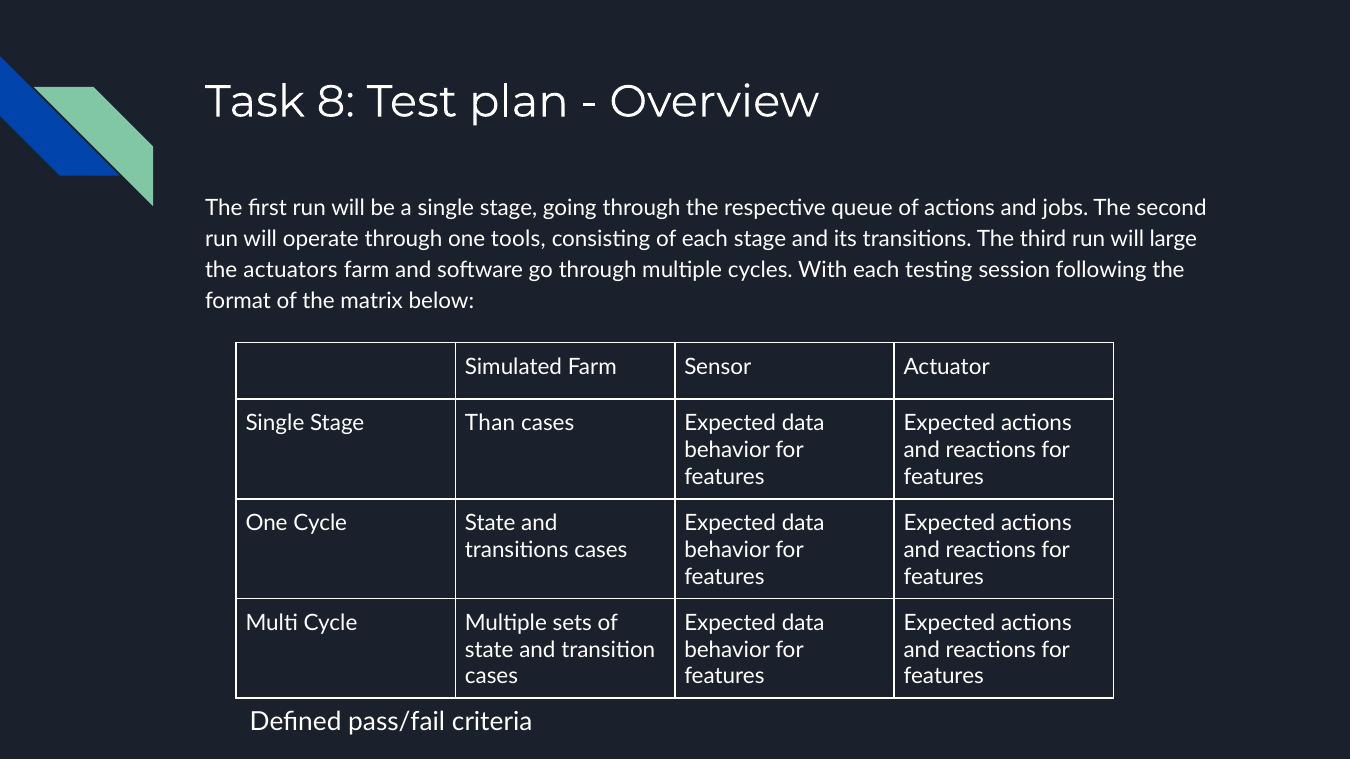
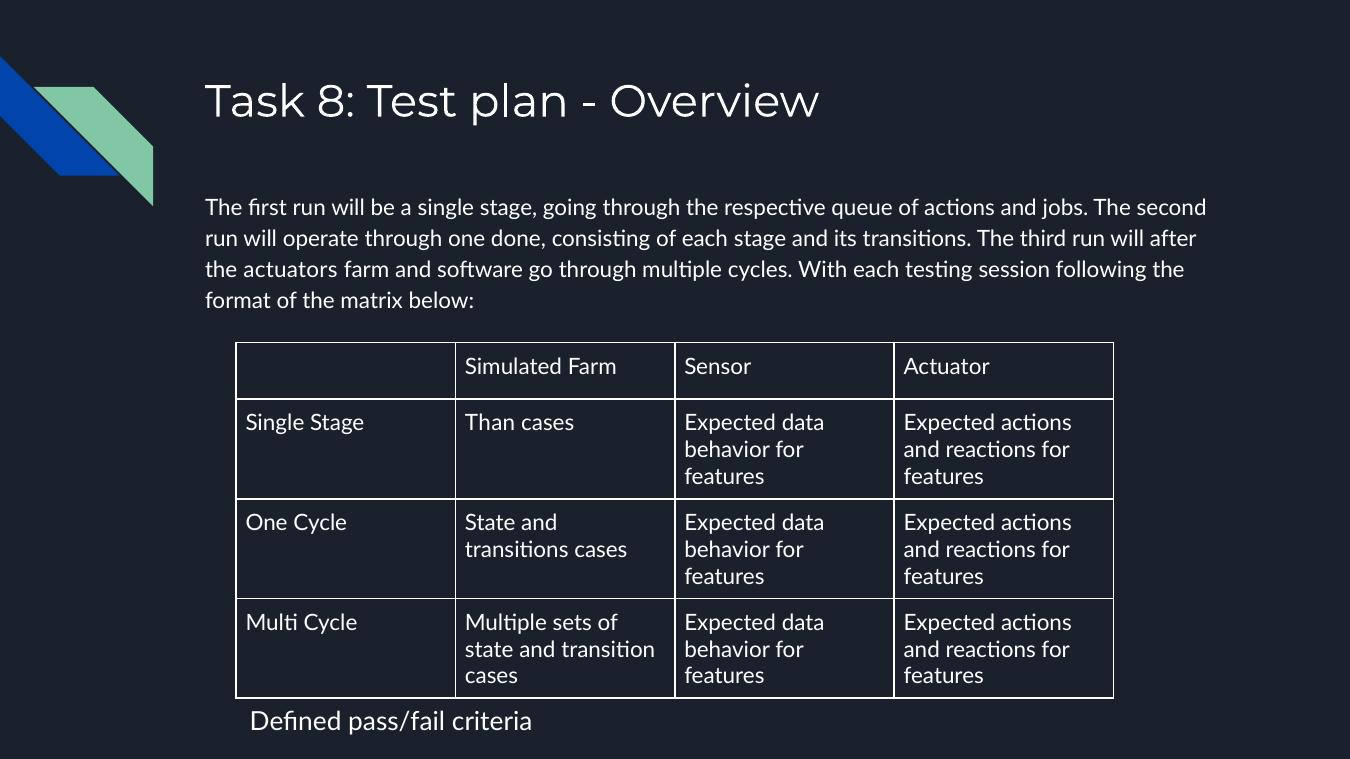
tools: tools -> done
large: large -> after
